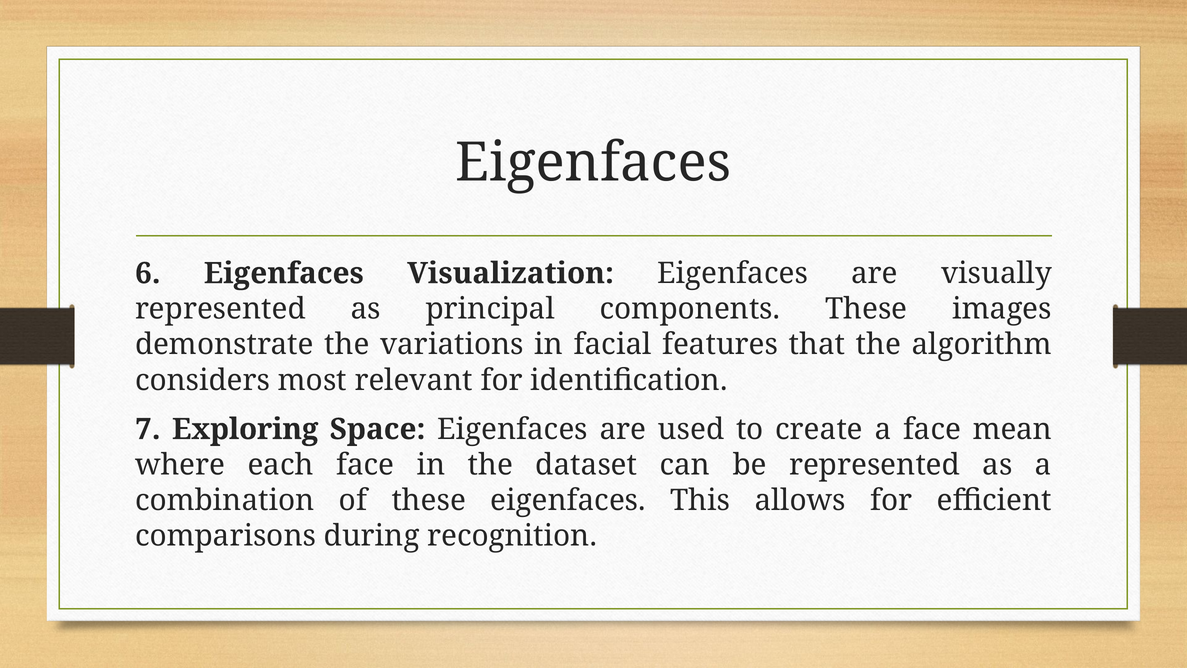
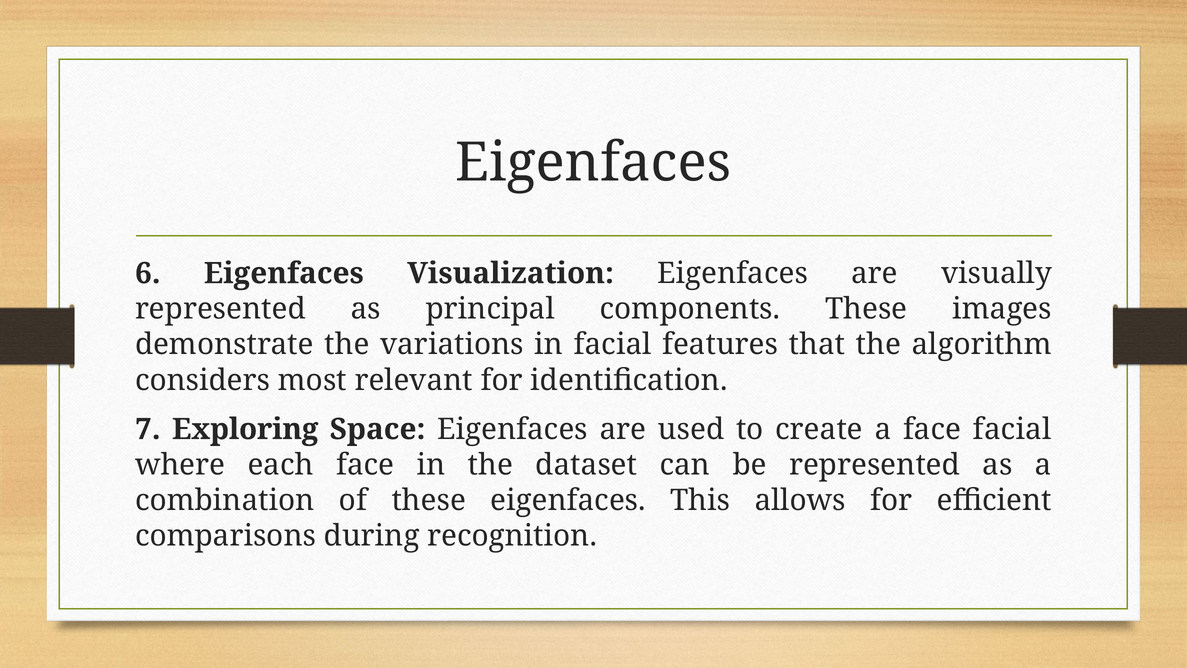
face mean: mean -> facial
